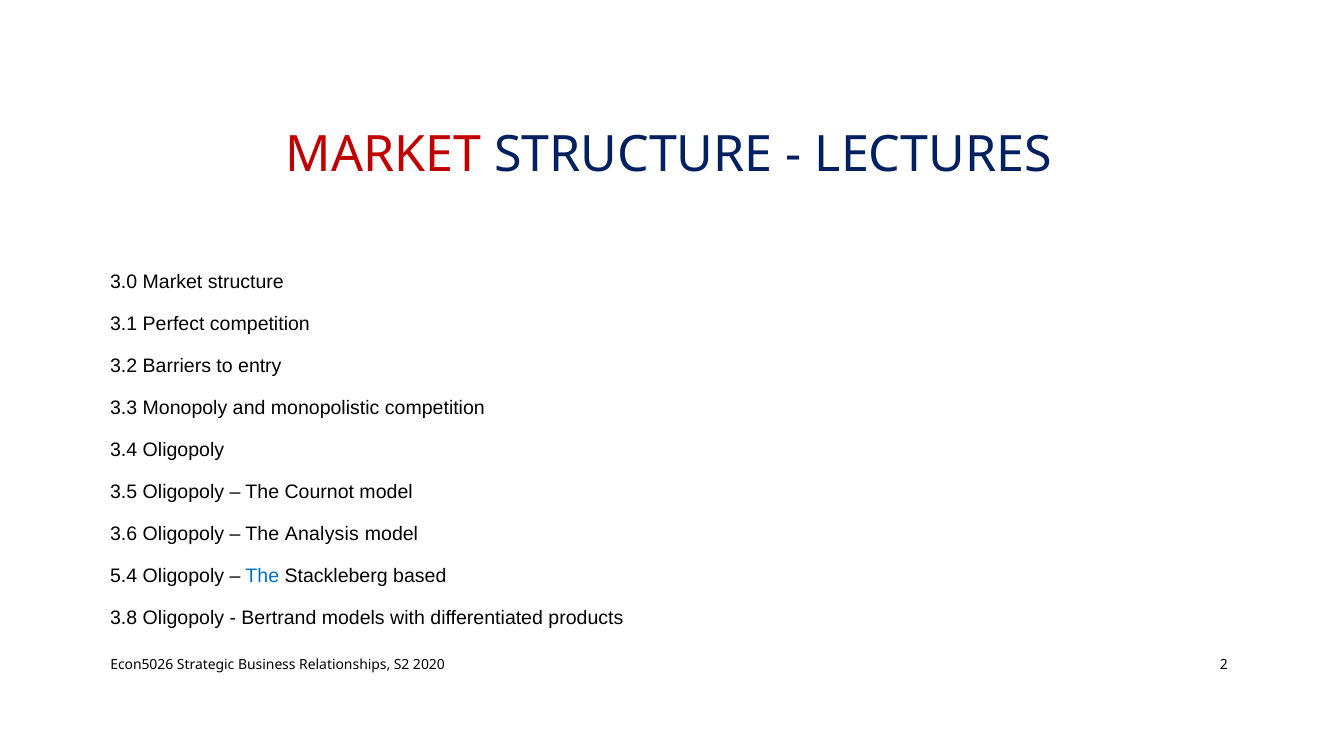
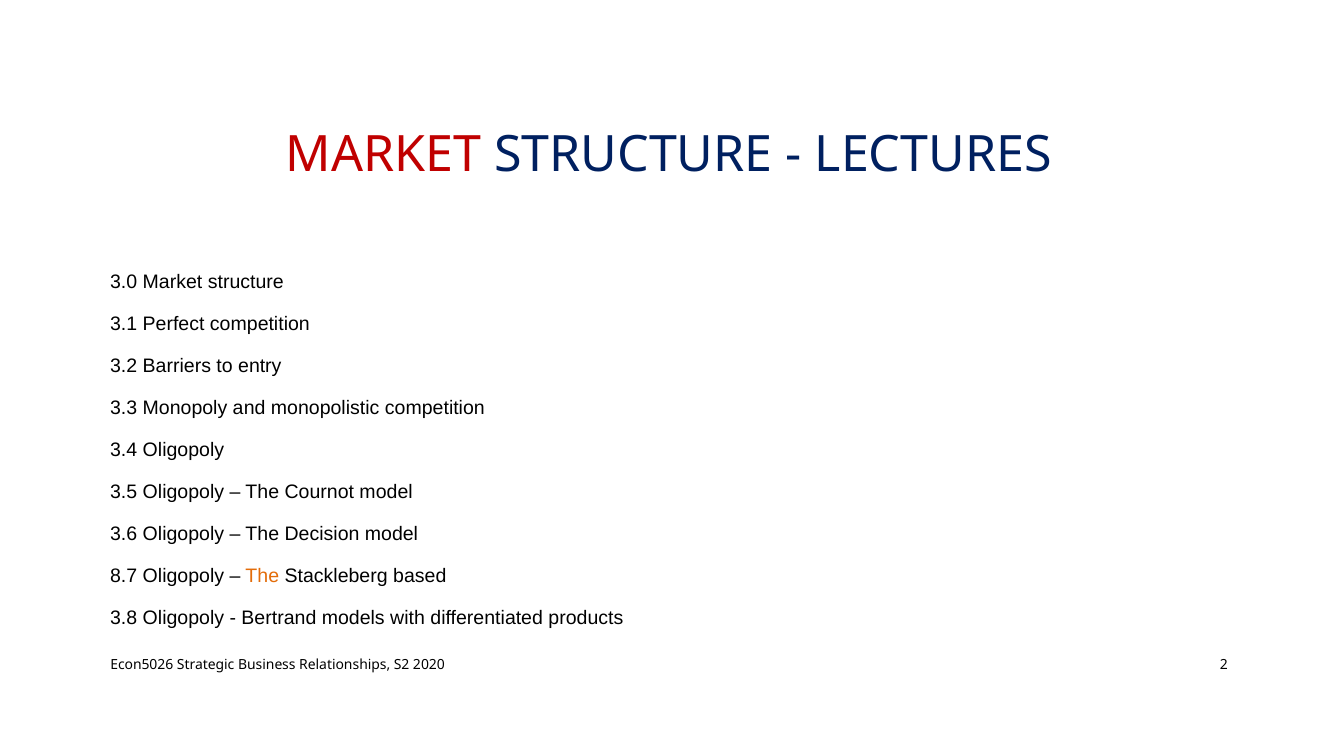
Analysis: Analysis -> Decision
5.4: 5.4 -> 8.7
The at (262, 577) colour: blue -> orange
